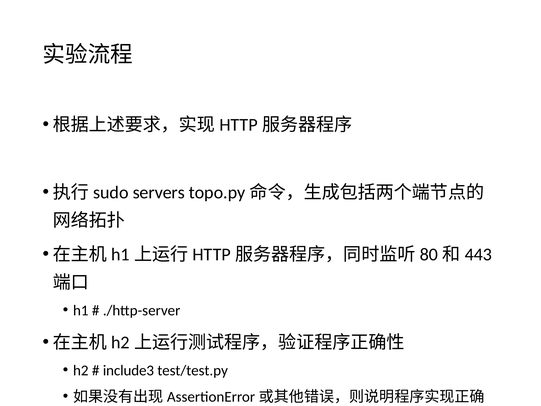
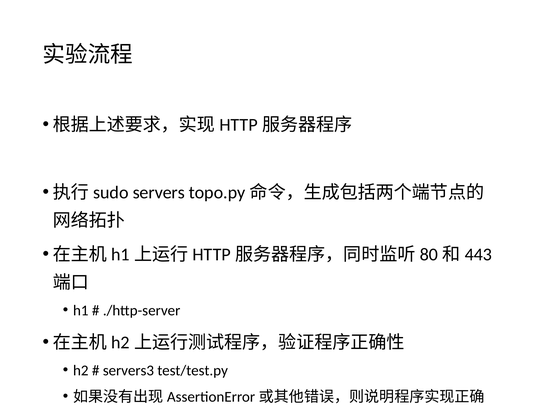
include3: include3 -> servers3
